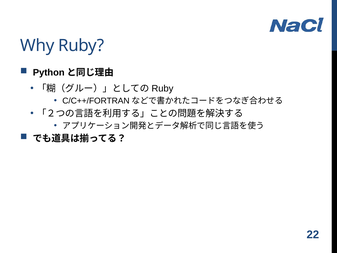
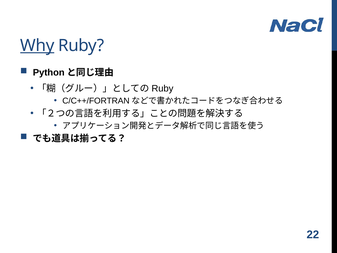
Why underline: none -> present
